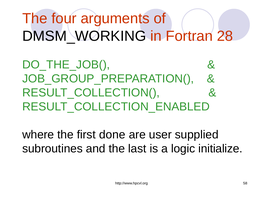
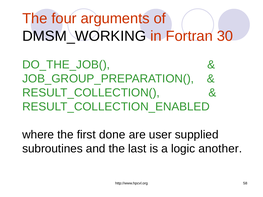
28: 28 -> 30
initialize: initialize -> another
